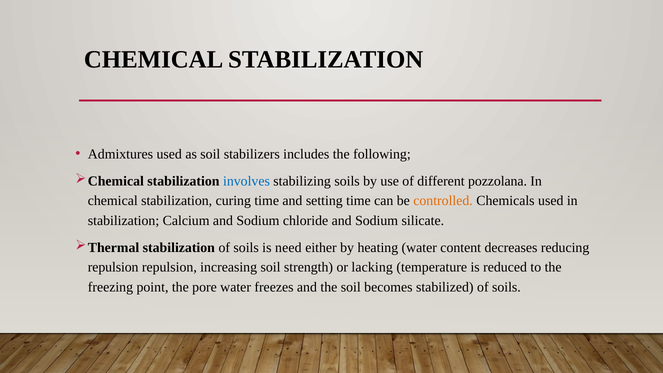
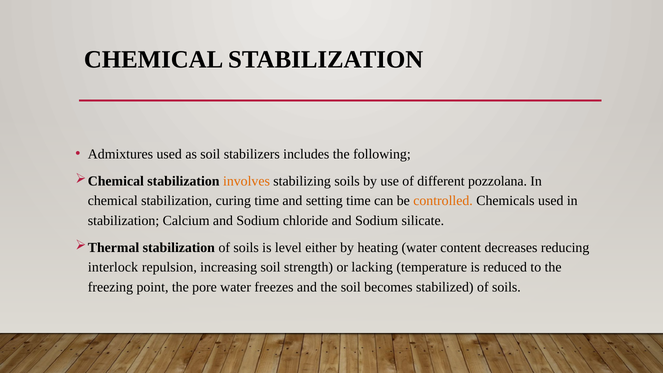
involves colour: blue -> orange
need: need -> level
repulsion at (113, 267): repulsion -> interlock
